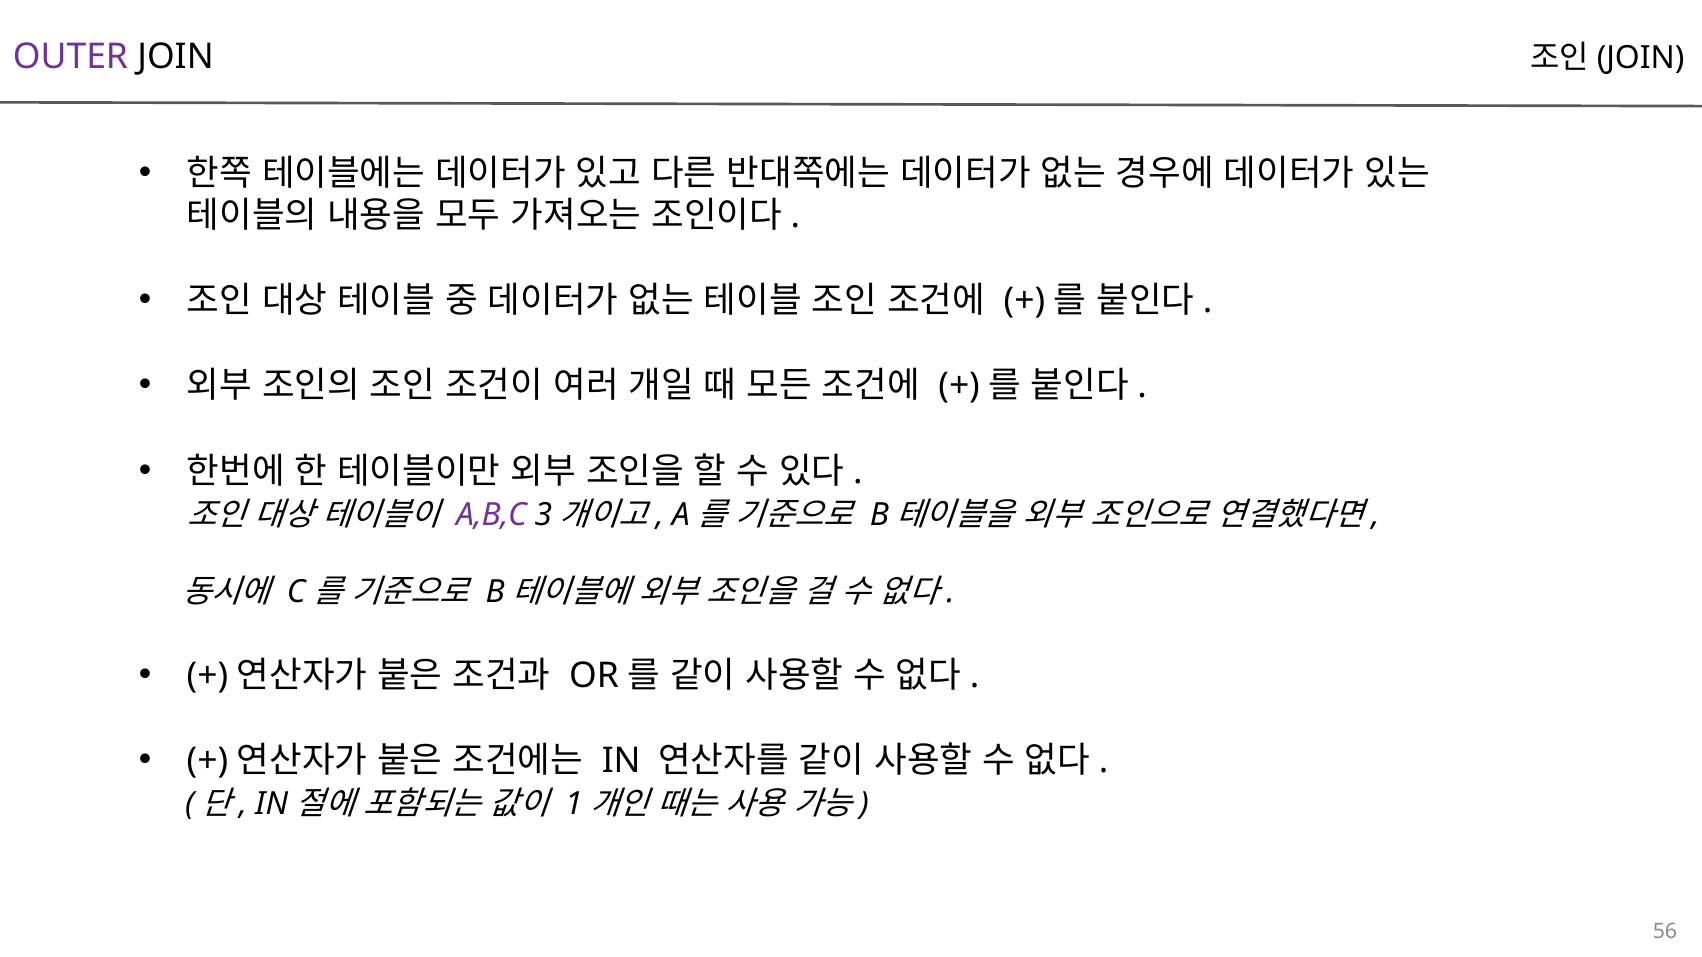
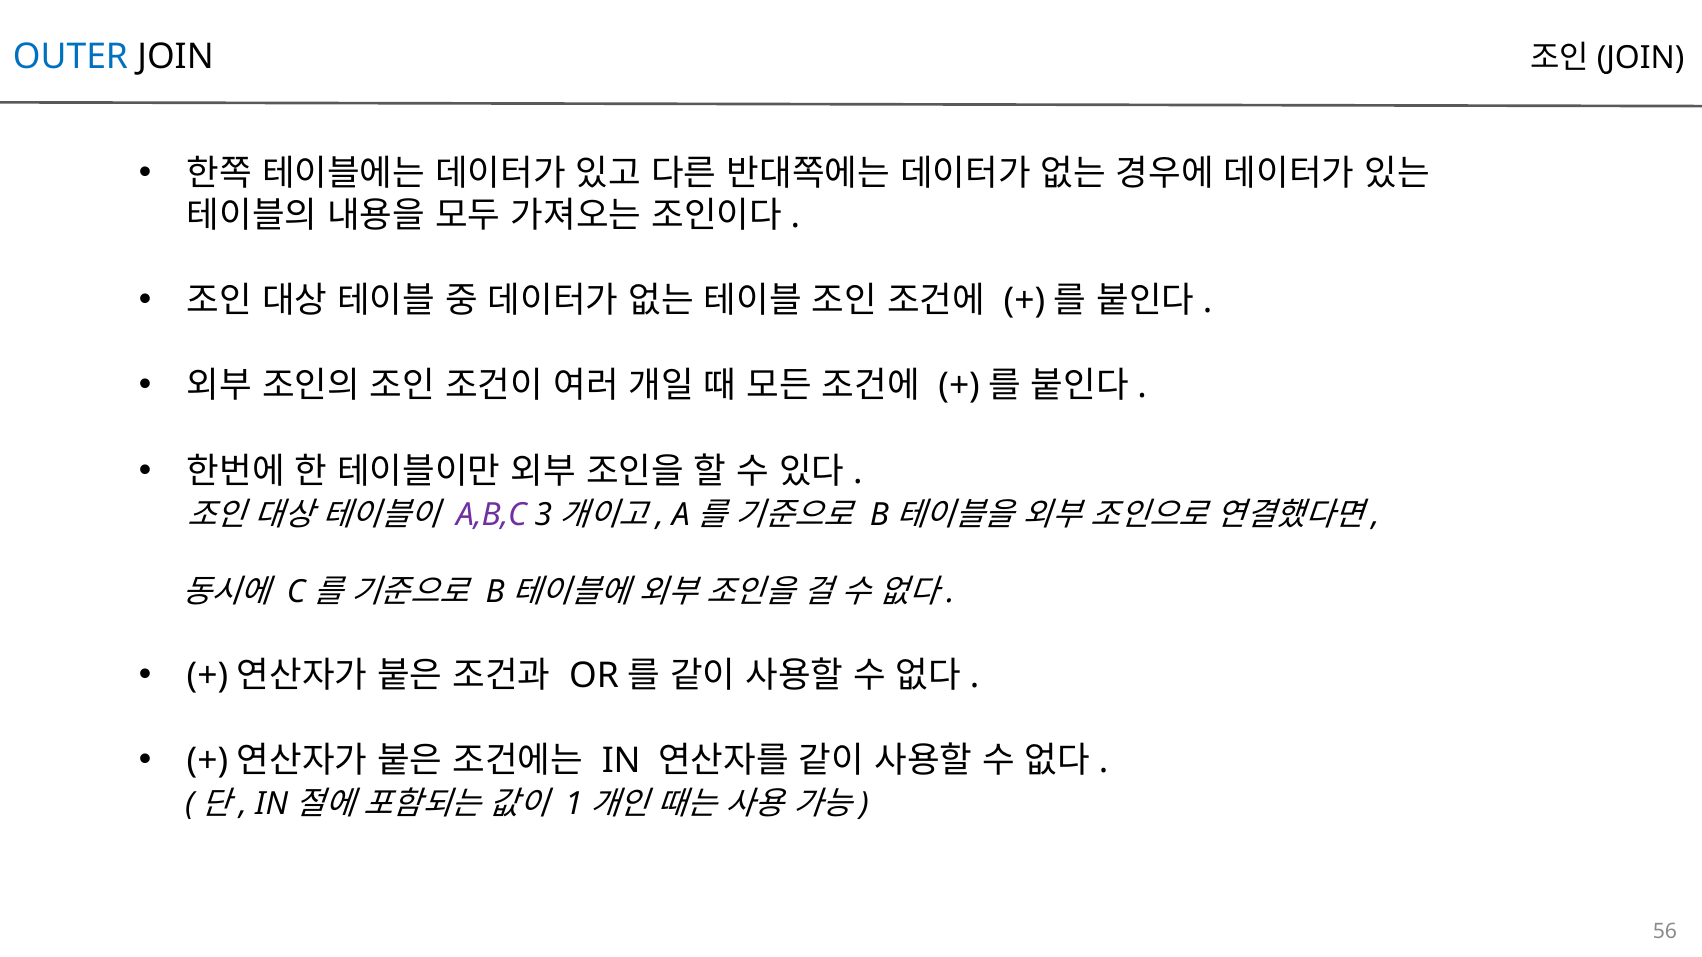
OUTER colour: purple -> blue
